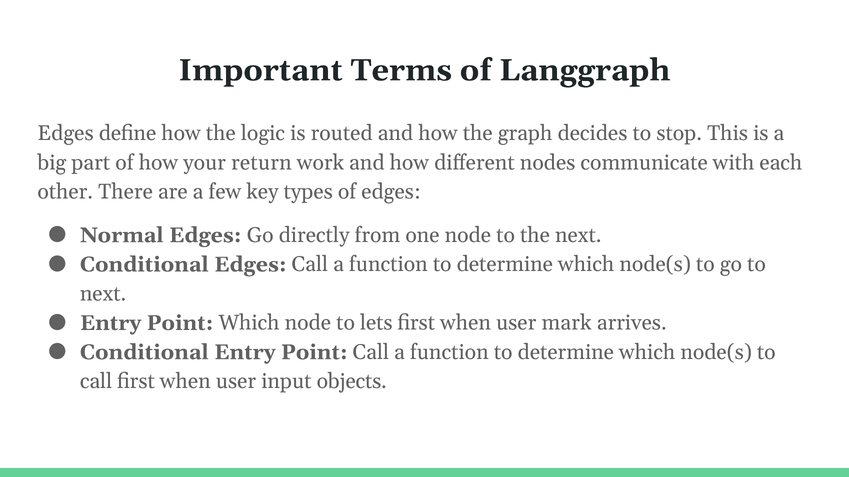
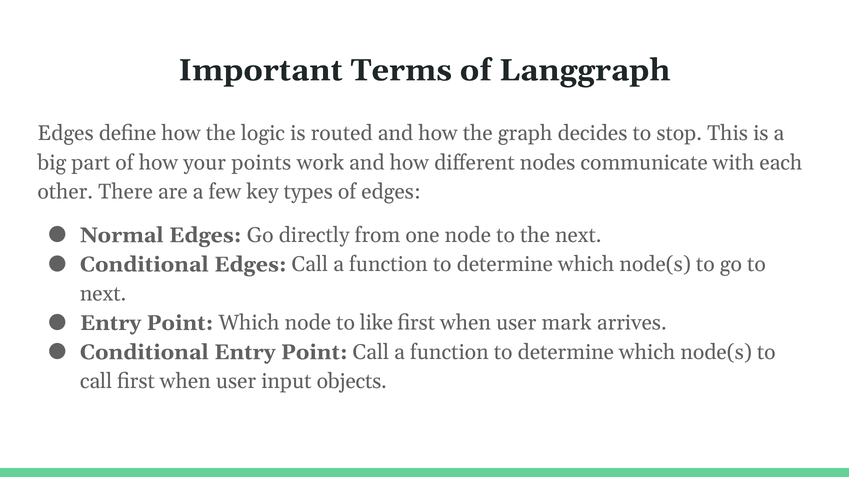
return: return -> points
lets: lets -> like
